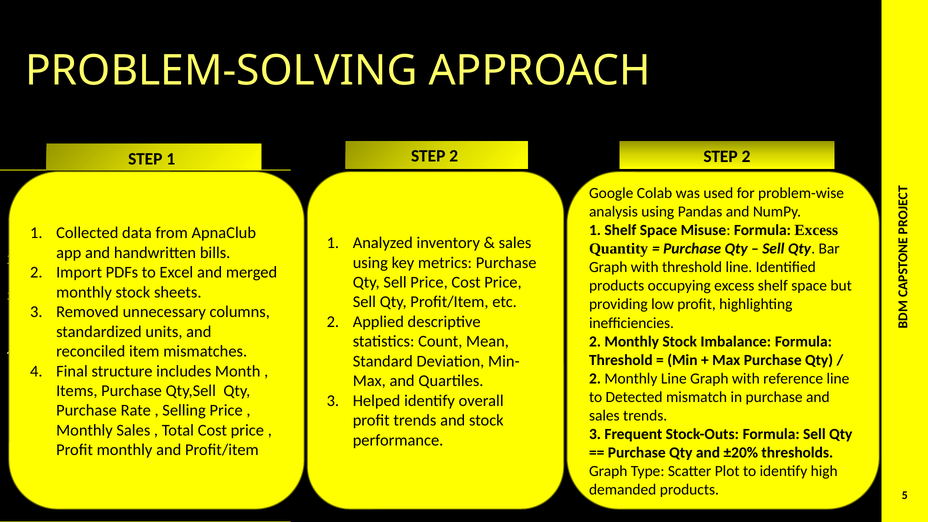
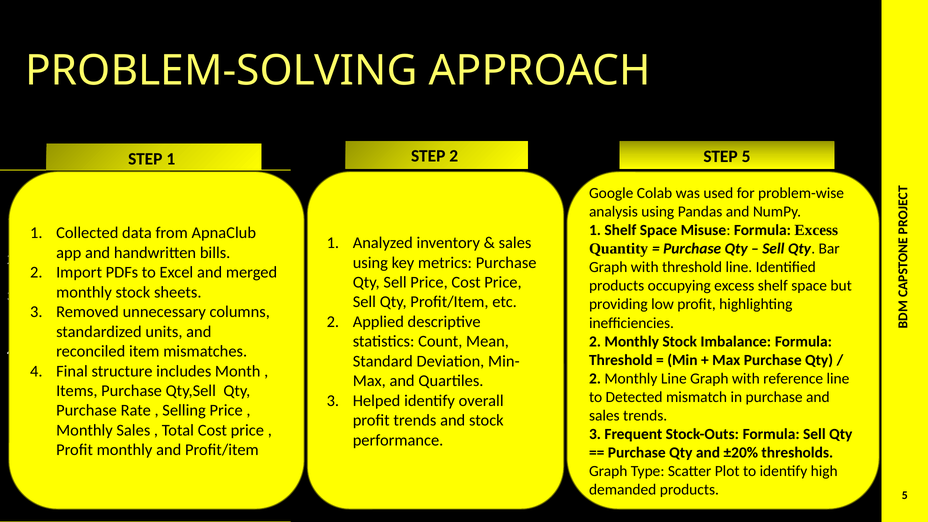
2 STEP 2: 2 -> 5
